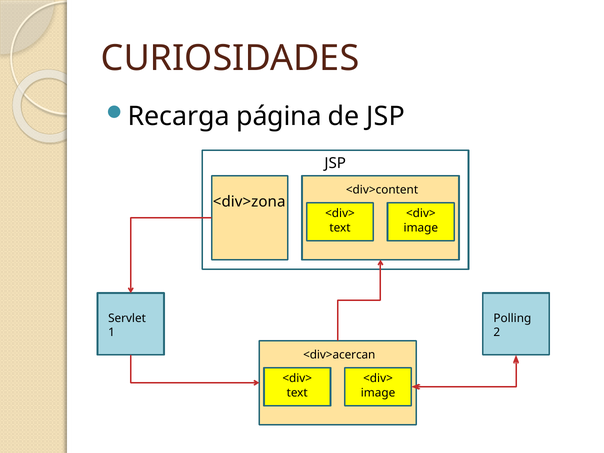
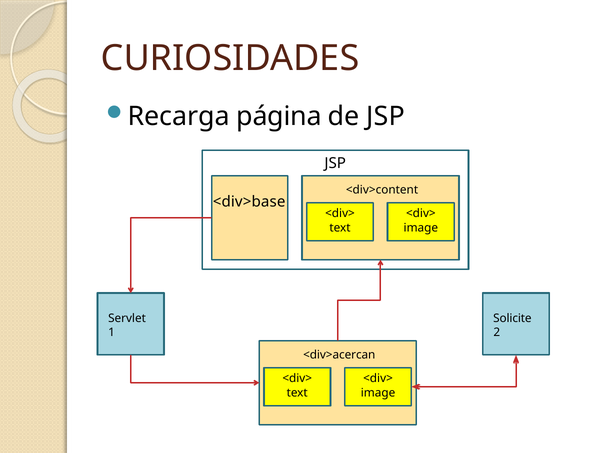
<div>zona: <div>zona -> <div>base
Polling: Polling -> Solicite
